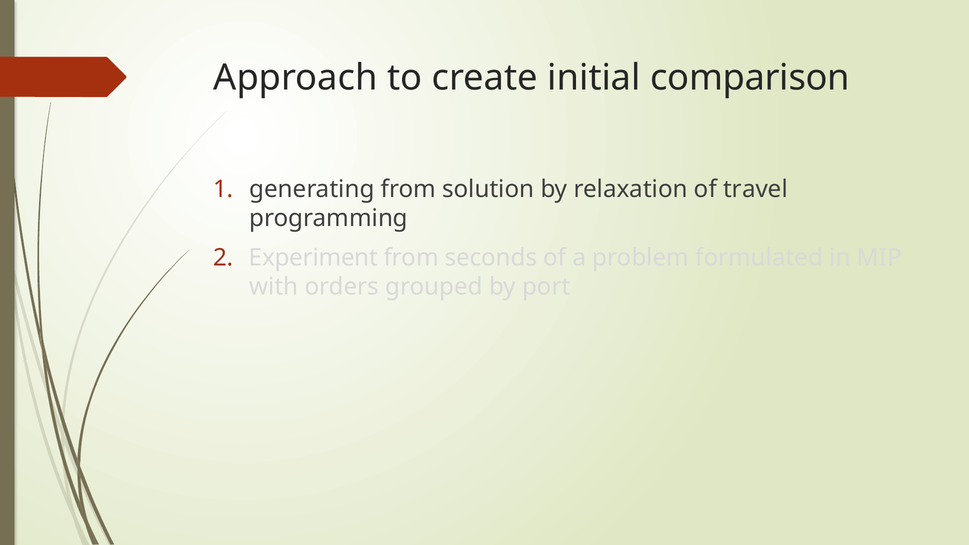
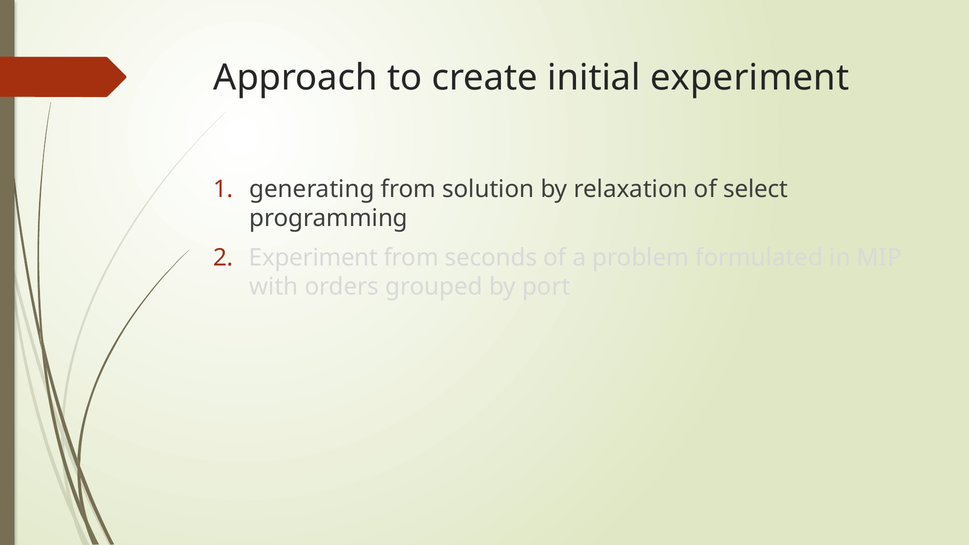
initial comparison: comparison -> experiment
travel: travel -> select
